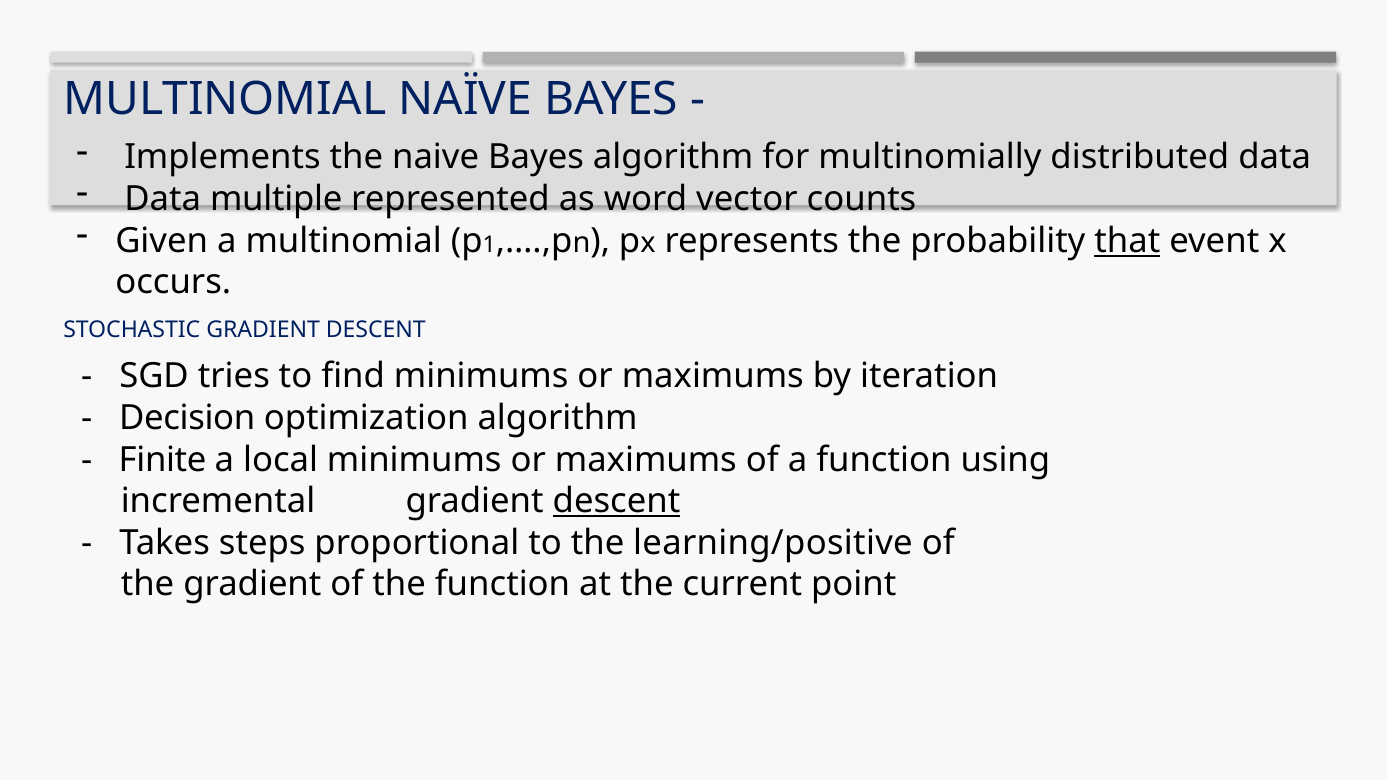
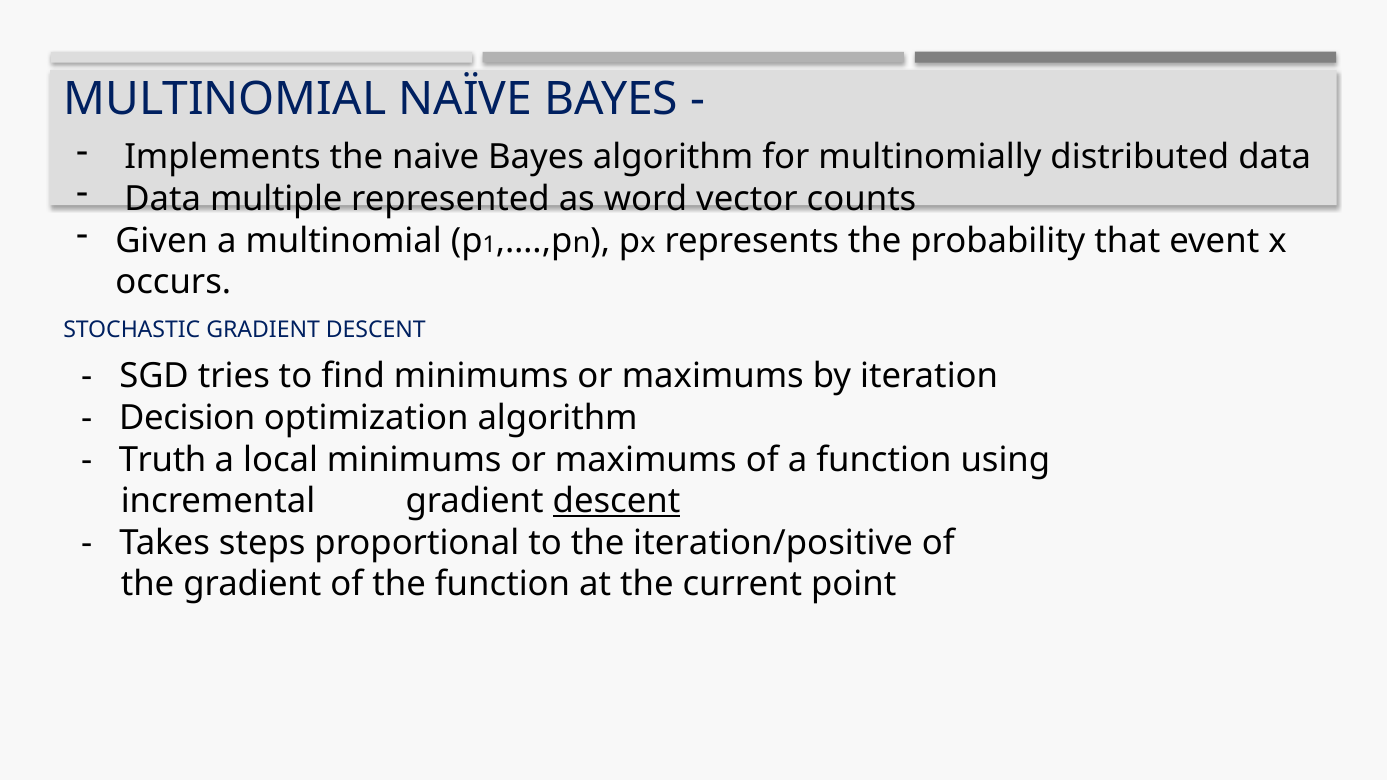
that underline: present -> none
Finite: Finite -> Truth
learning/positive: learning/positive -> iteration/positive
